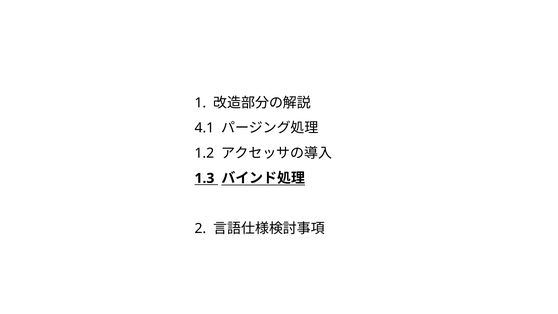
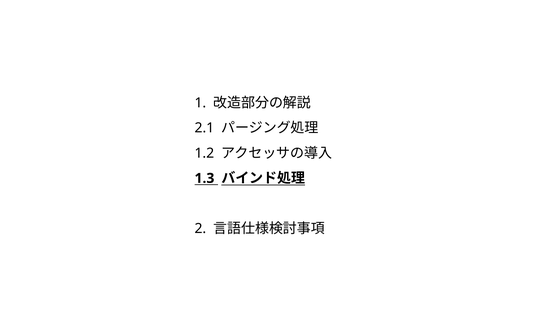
4.1: 4.1 -> 2.1
